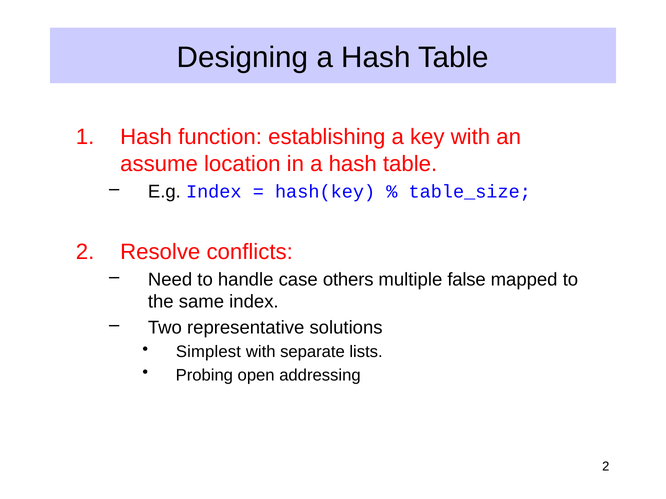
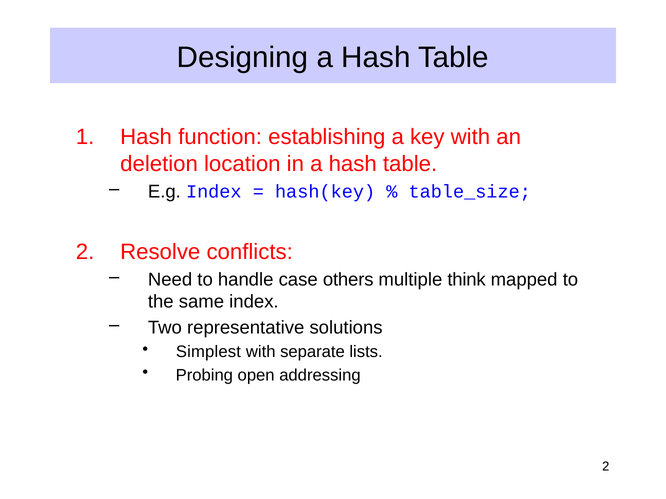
assume: assume -> deletion
false: false -> think
